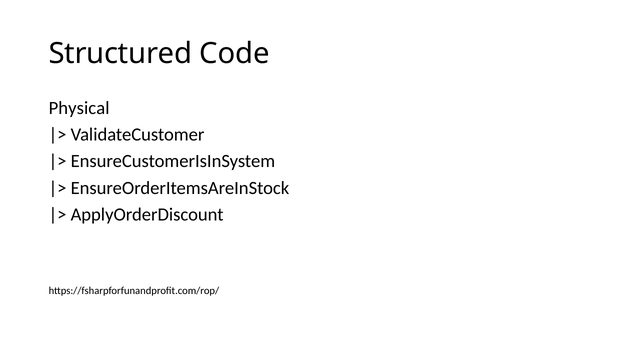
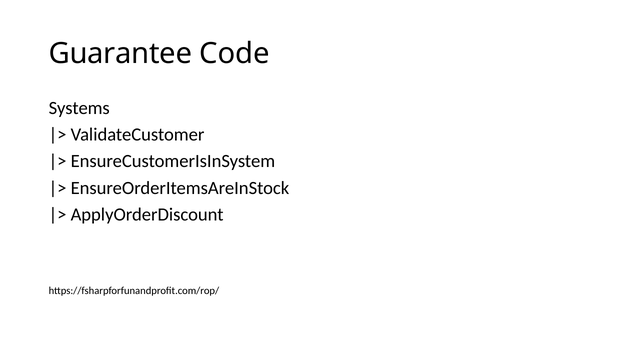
Structured: Structured -> Guarantee
Physical: Physical -> Systems
